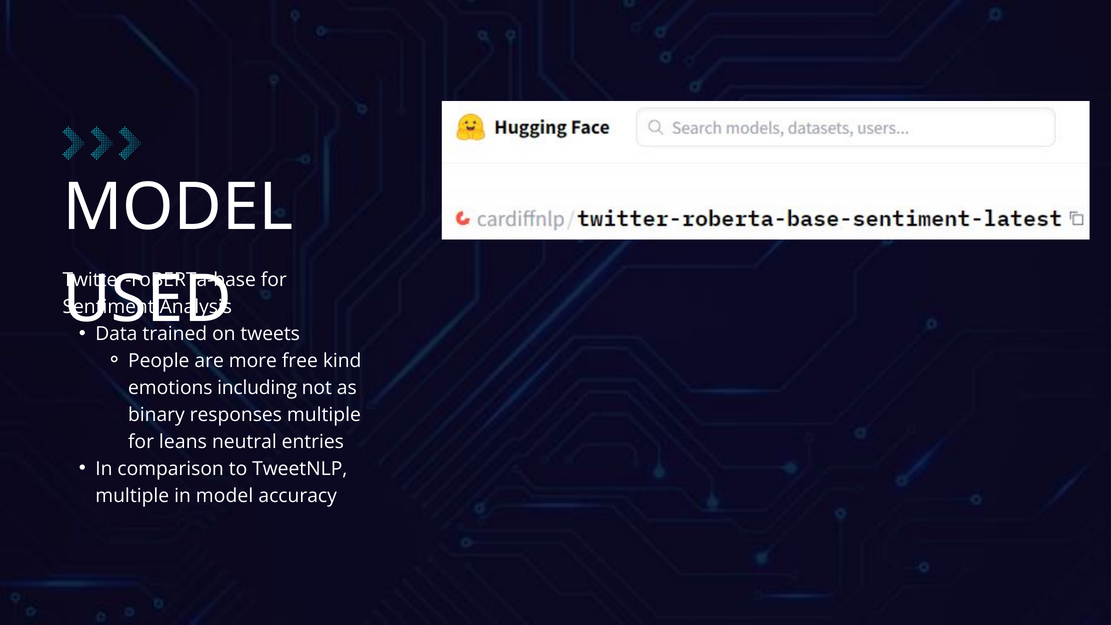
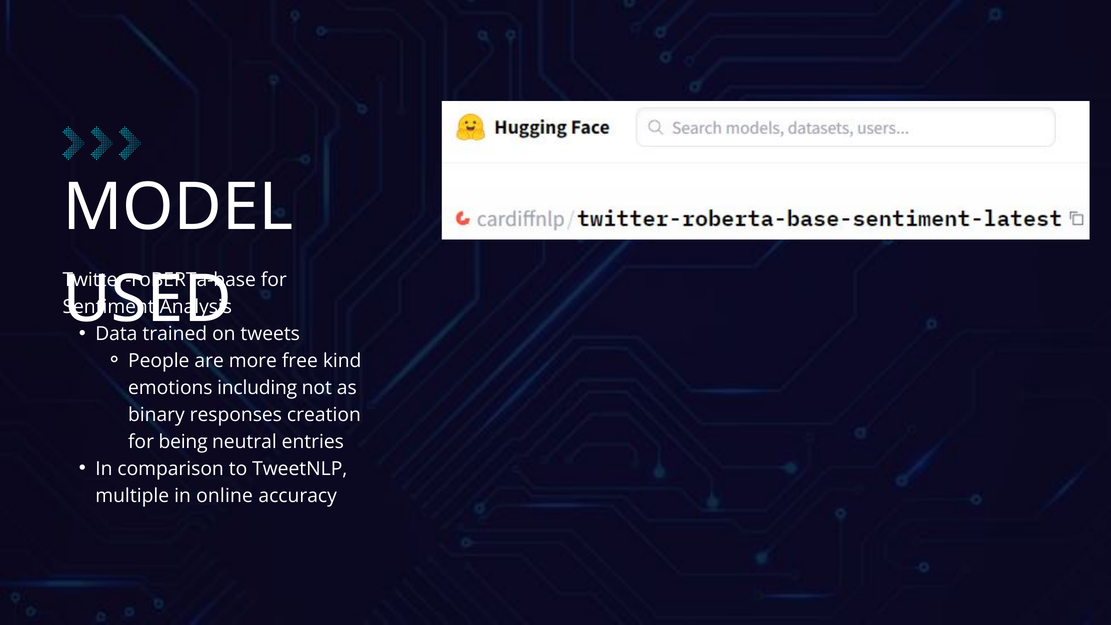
responses multiple: multiple -> creation
leans: leans -> being
in model: model -> online
